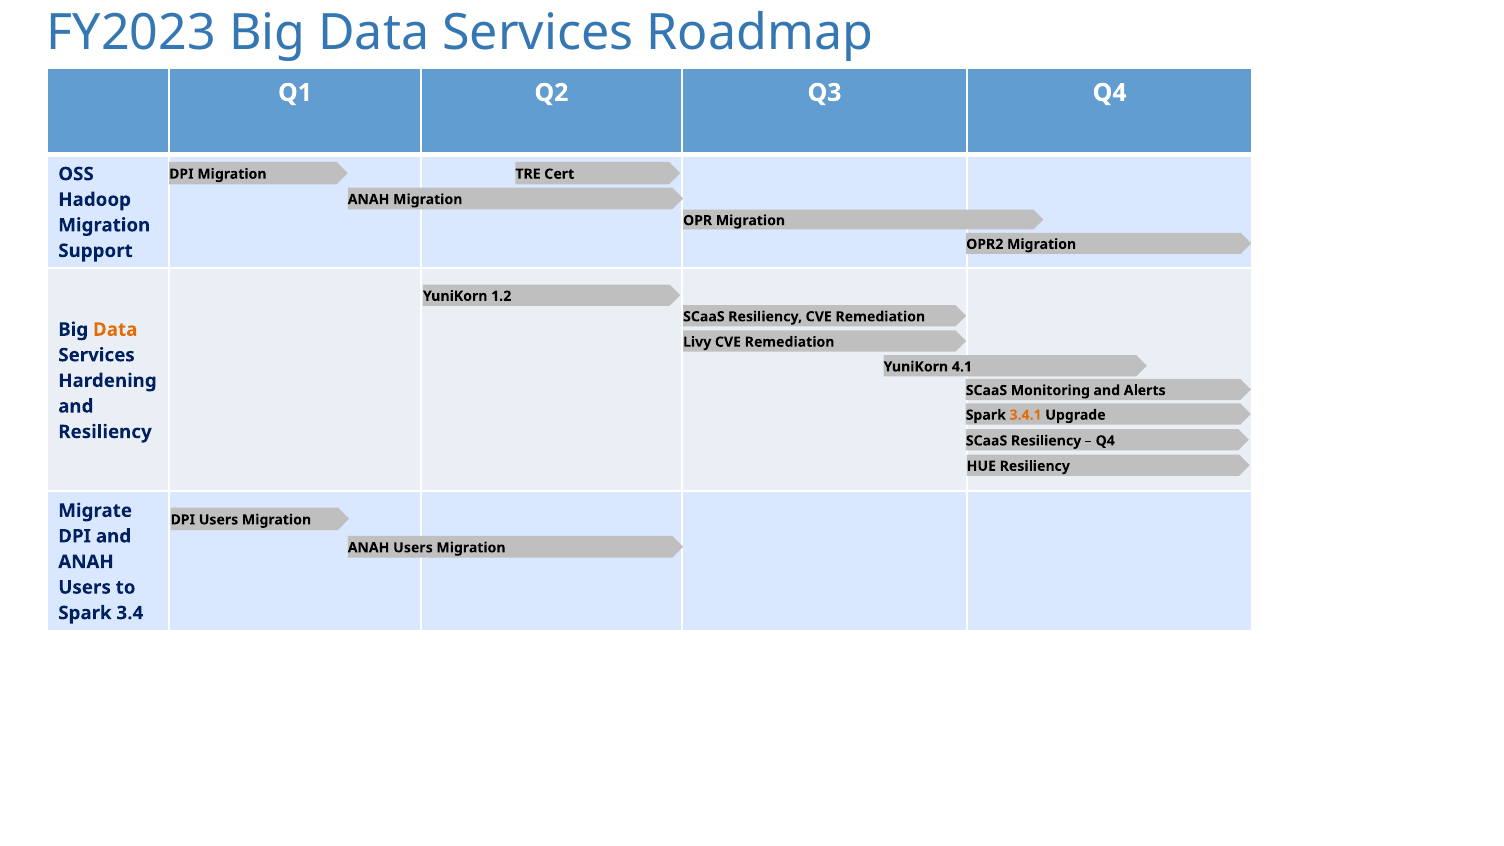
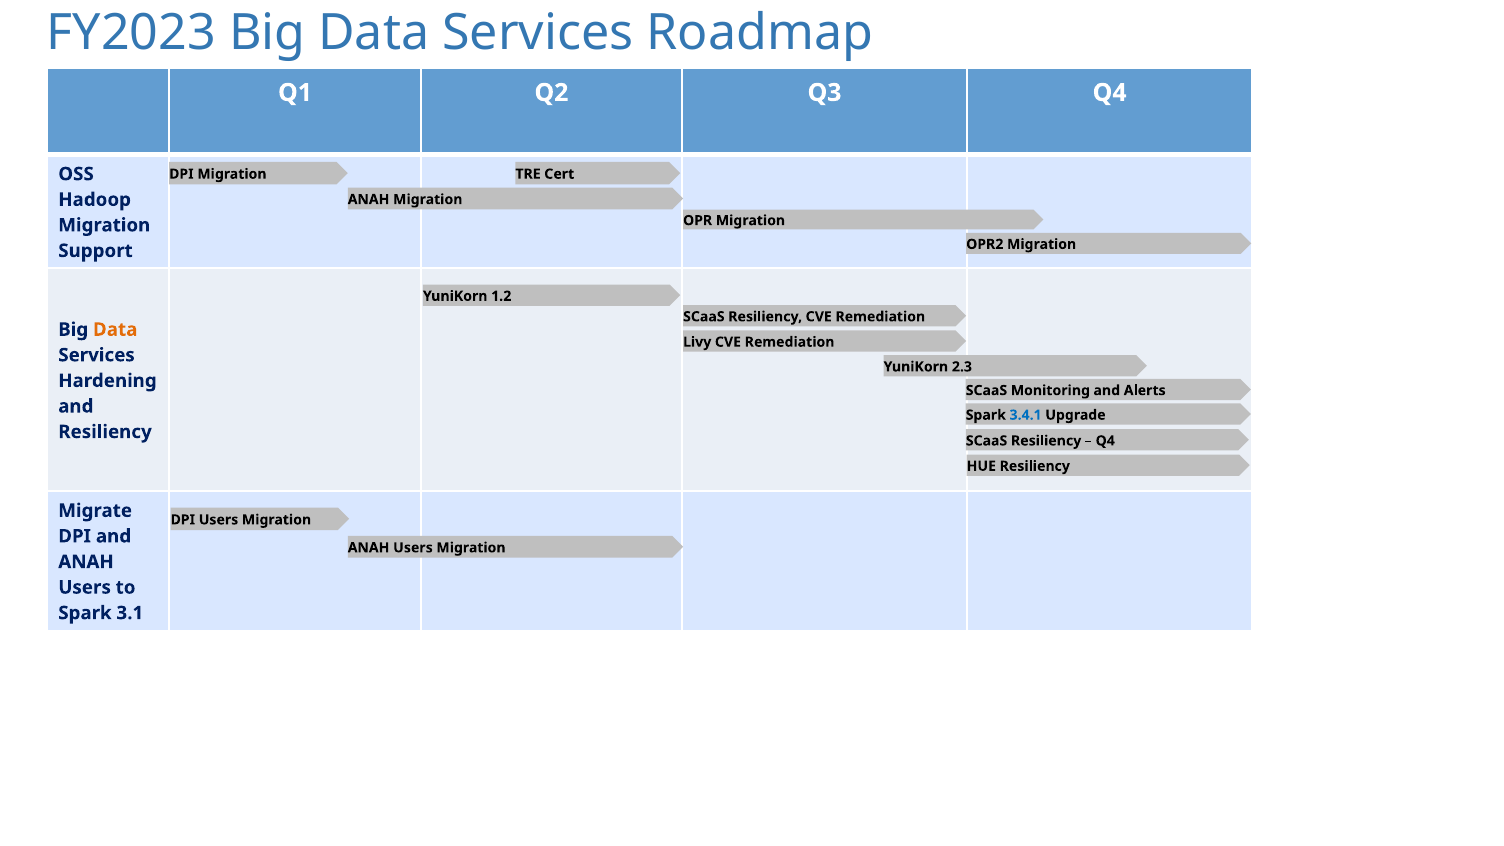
4.1: 4.1 -> 2.3
3.4.1 colour: orange -> blue
3.4: 3.4 -> 3.1
